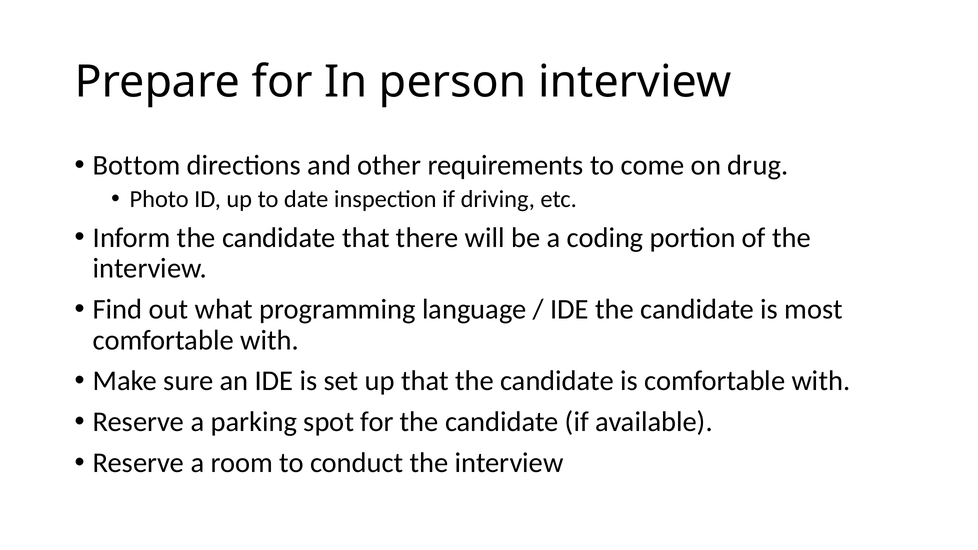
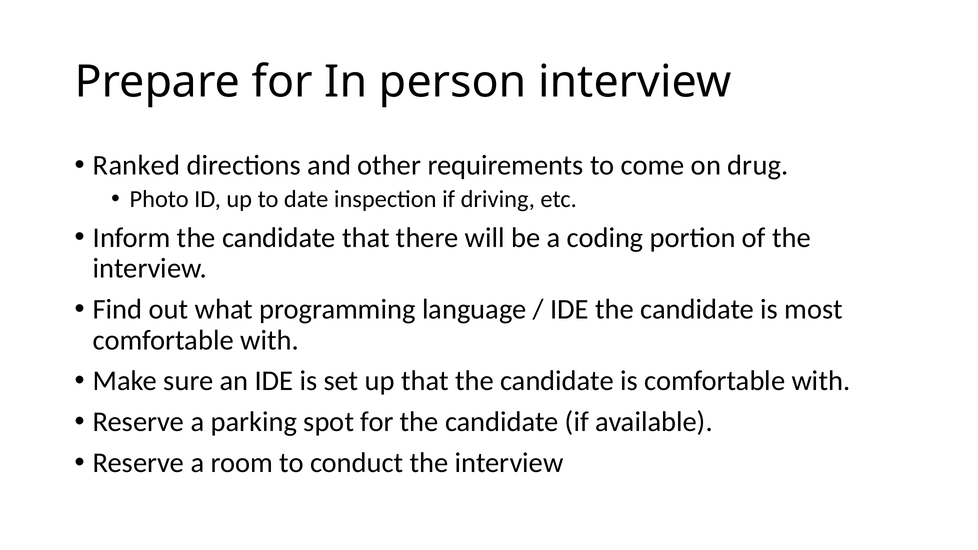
Bottom: Bottom -> Ranked
